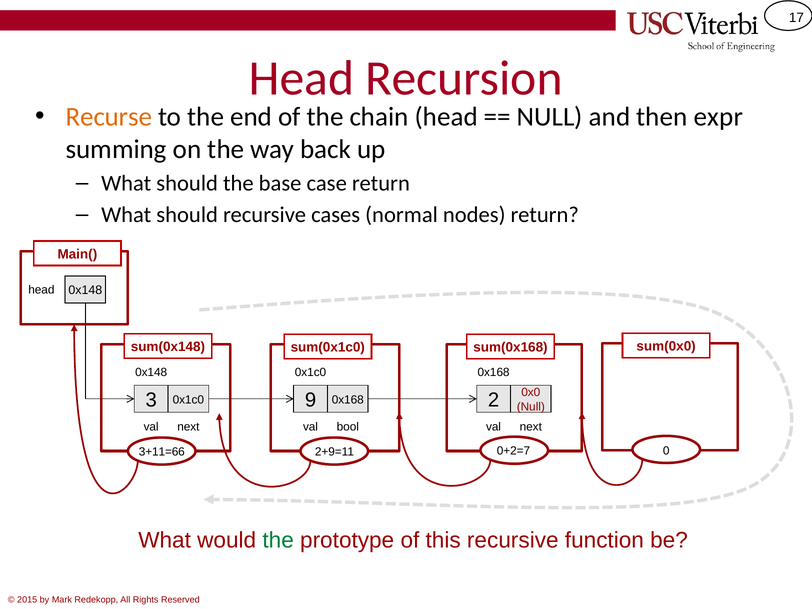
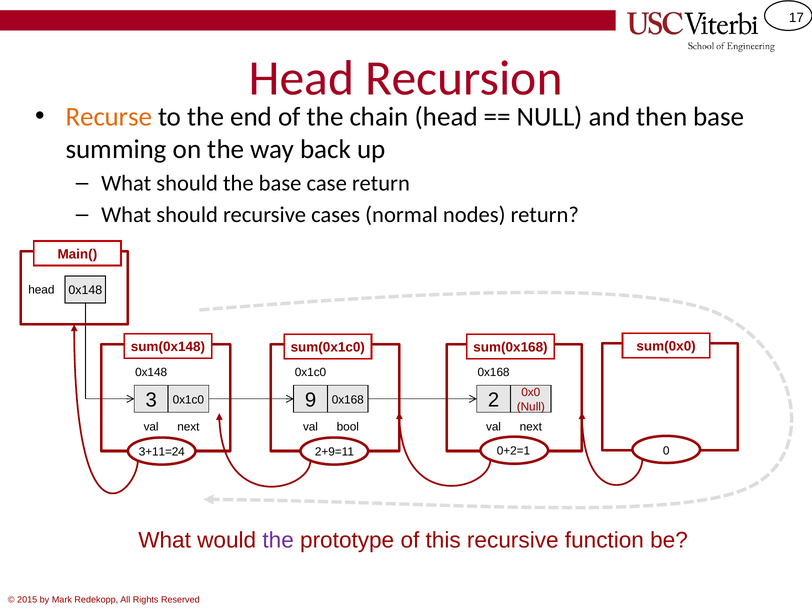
then expr: expr -> base
0+2=7: 0+2=7 -> 0+2=1
3+11=66: 3+11=66 -> 3+11=24
the at (278, 540) colour: green -> purple
